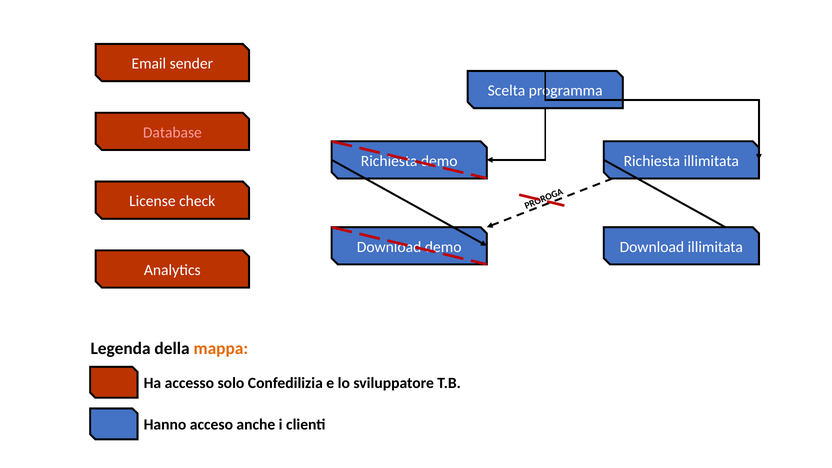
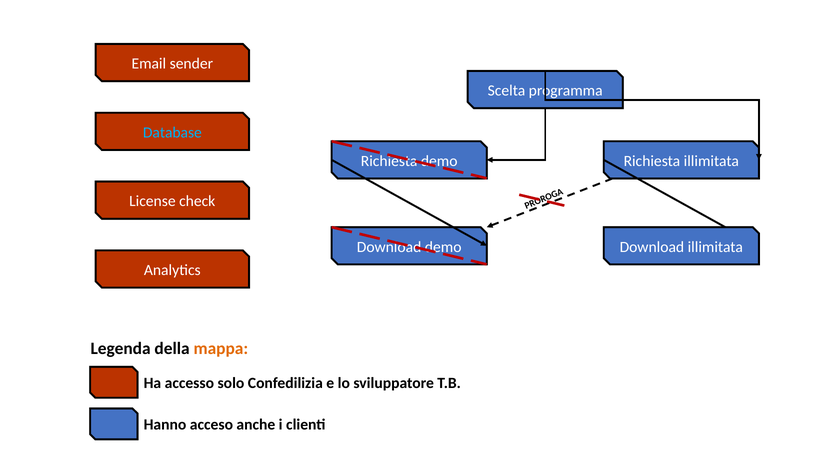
Database colour: pink -> light blue
